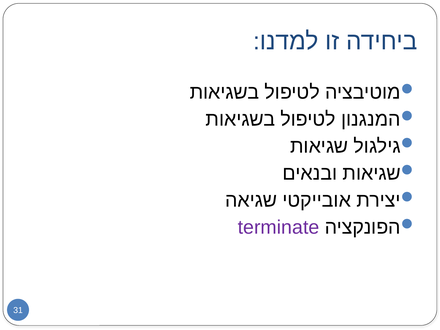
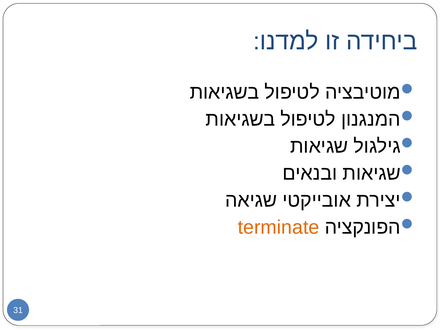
terminate colour: purple -> orange
